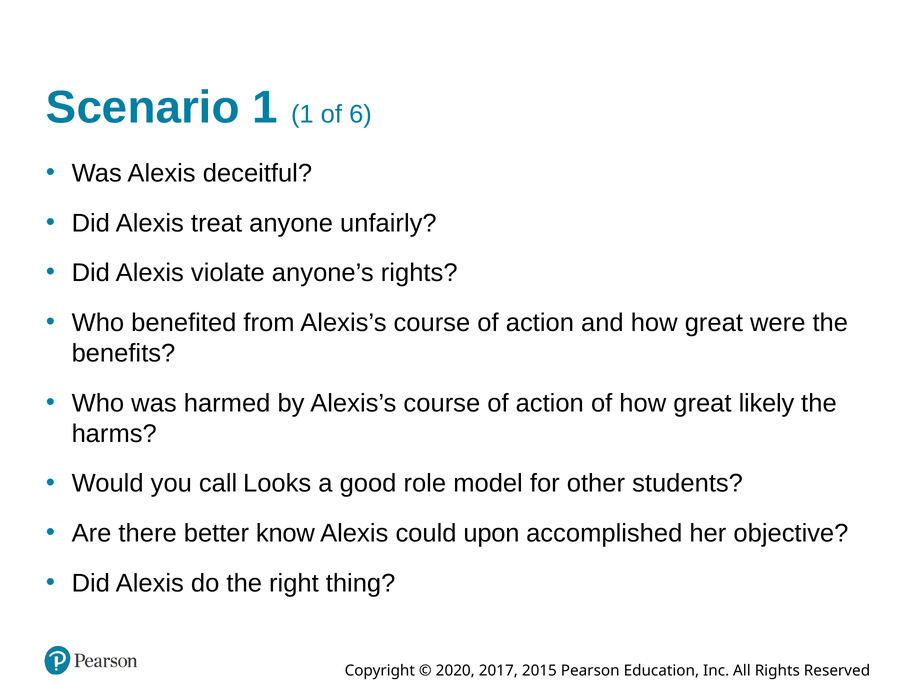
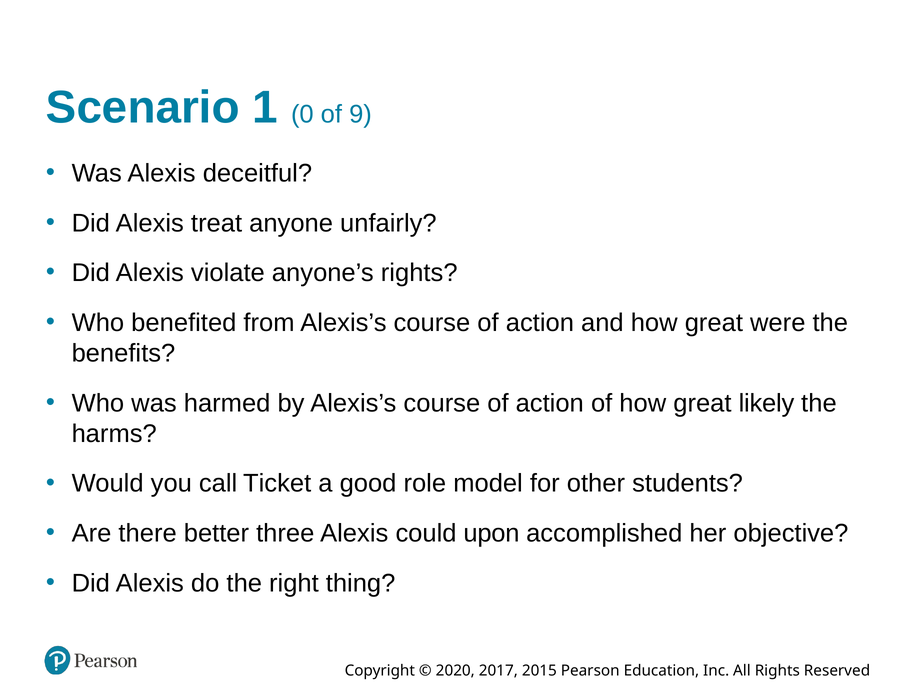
1 1: 1 -> 0
6: 6 -> 9
Looks: Looks -> Ticket
know: know -> three
